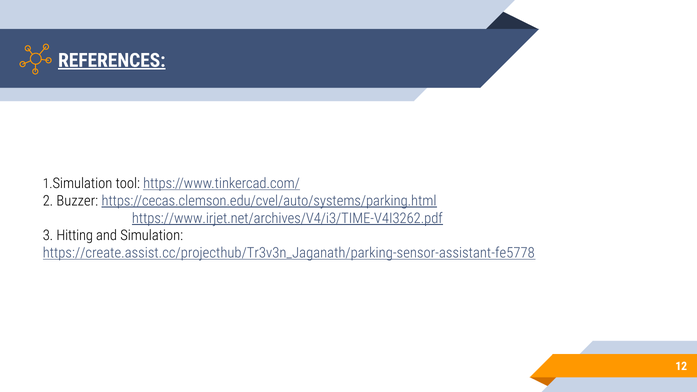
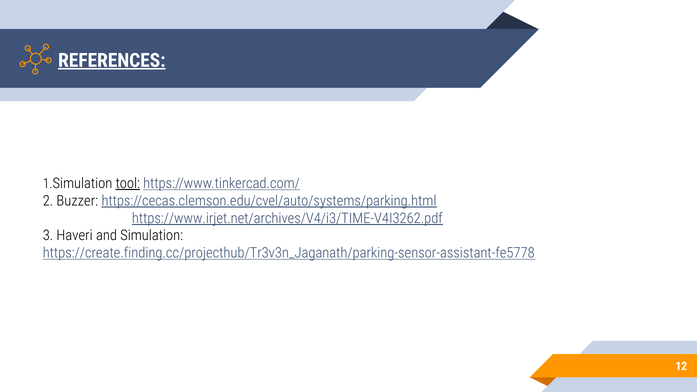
tool underline: none -> present
Hitting: Hitting -> Haveri
https://create.assist.cc/projecthub/Tr3v3n_Jaganath/parking-sensor-assistant-fe5778: https://create.assist.cc/projecthub/Tr3v3n_Jaganath/parking-sensor-assistant-fe5778 -> https://create.finding.cc/projecthub/Tr3v3n_Jaganath/parking-sensor-assistant-fe5778
